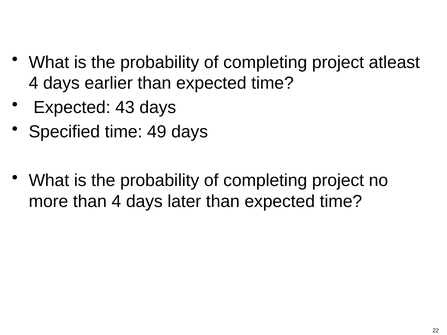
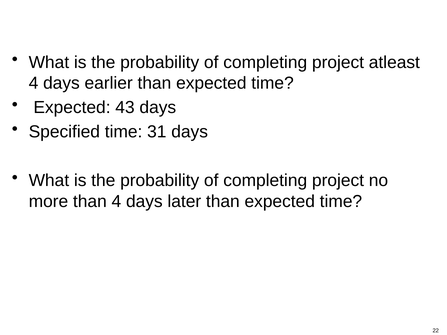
49: 49 -> 31
